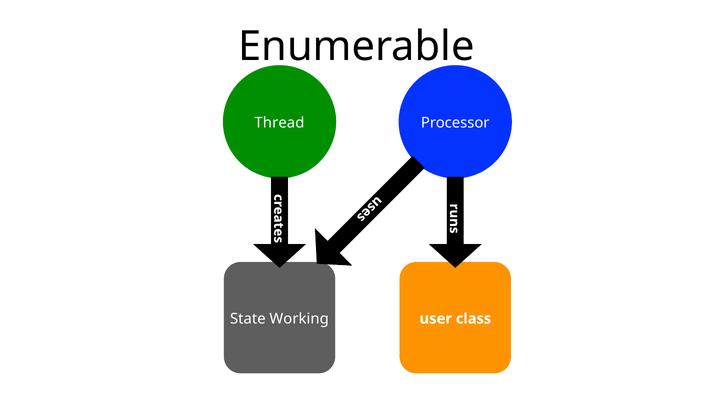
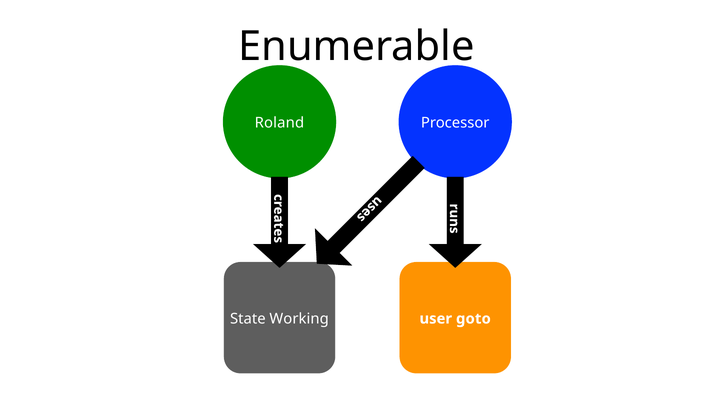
Thread: Thread -> Roland
class: class -> goto
